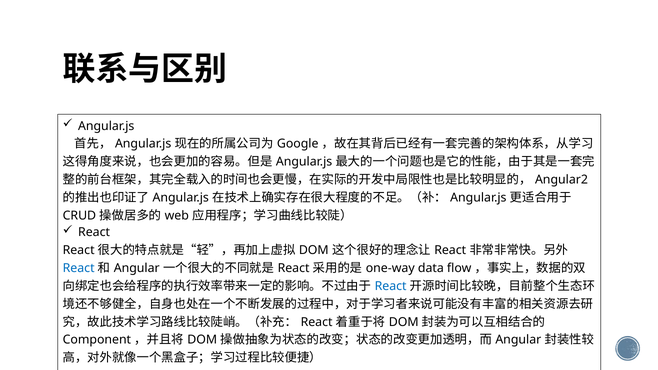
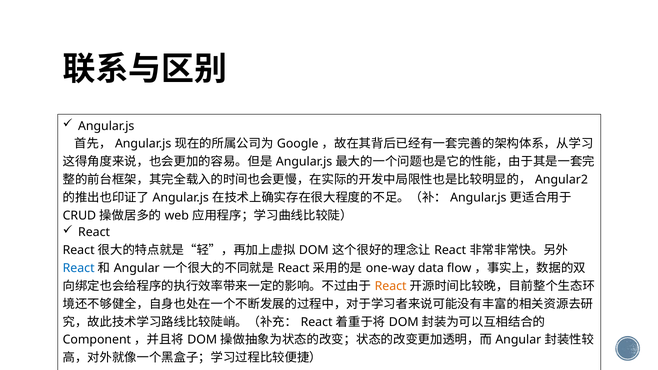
React at (391, 286) colour: blue -> orange
